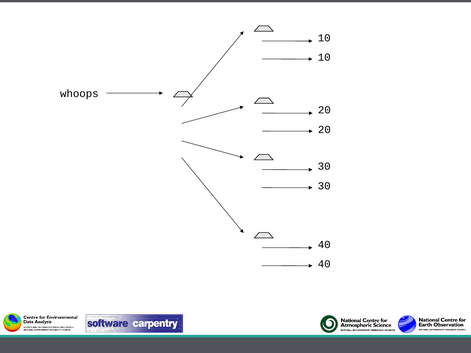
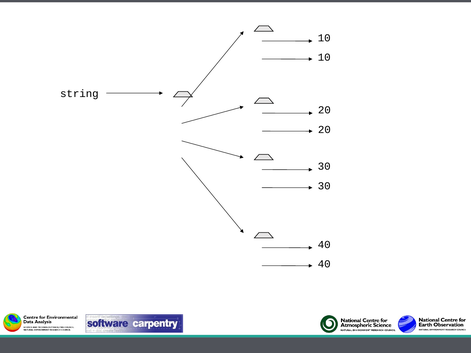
whoops: whoops -> string
